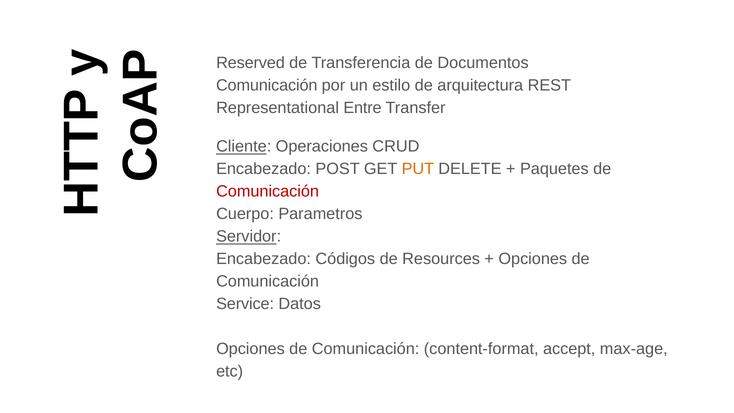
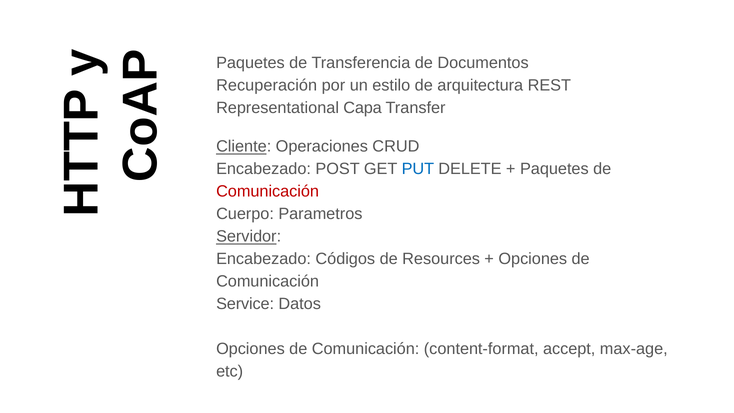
Reserved at (250, 63): Reserved -> Paquetes
Comunicación at (267, 85): Comunicación -> Recuperación
Entre: Entre -> Capa
PUT colour: orange -> blue
